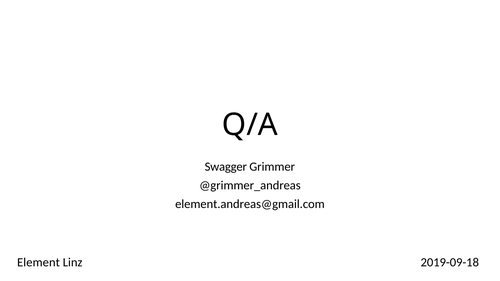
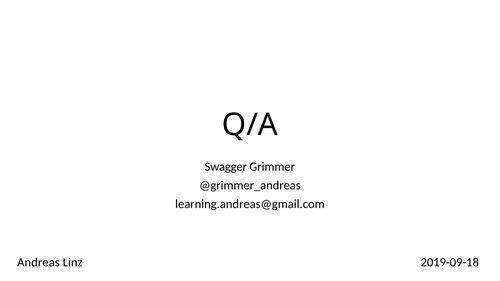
element.andreas@gmail.com: element.andreas@gmail.com -> learning.andreas@gmail.com
Element: Element -> Andreas
